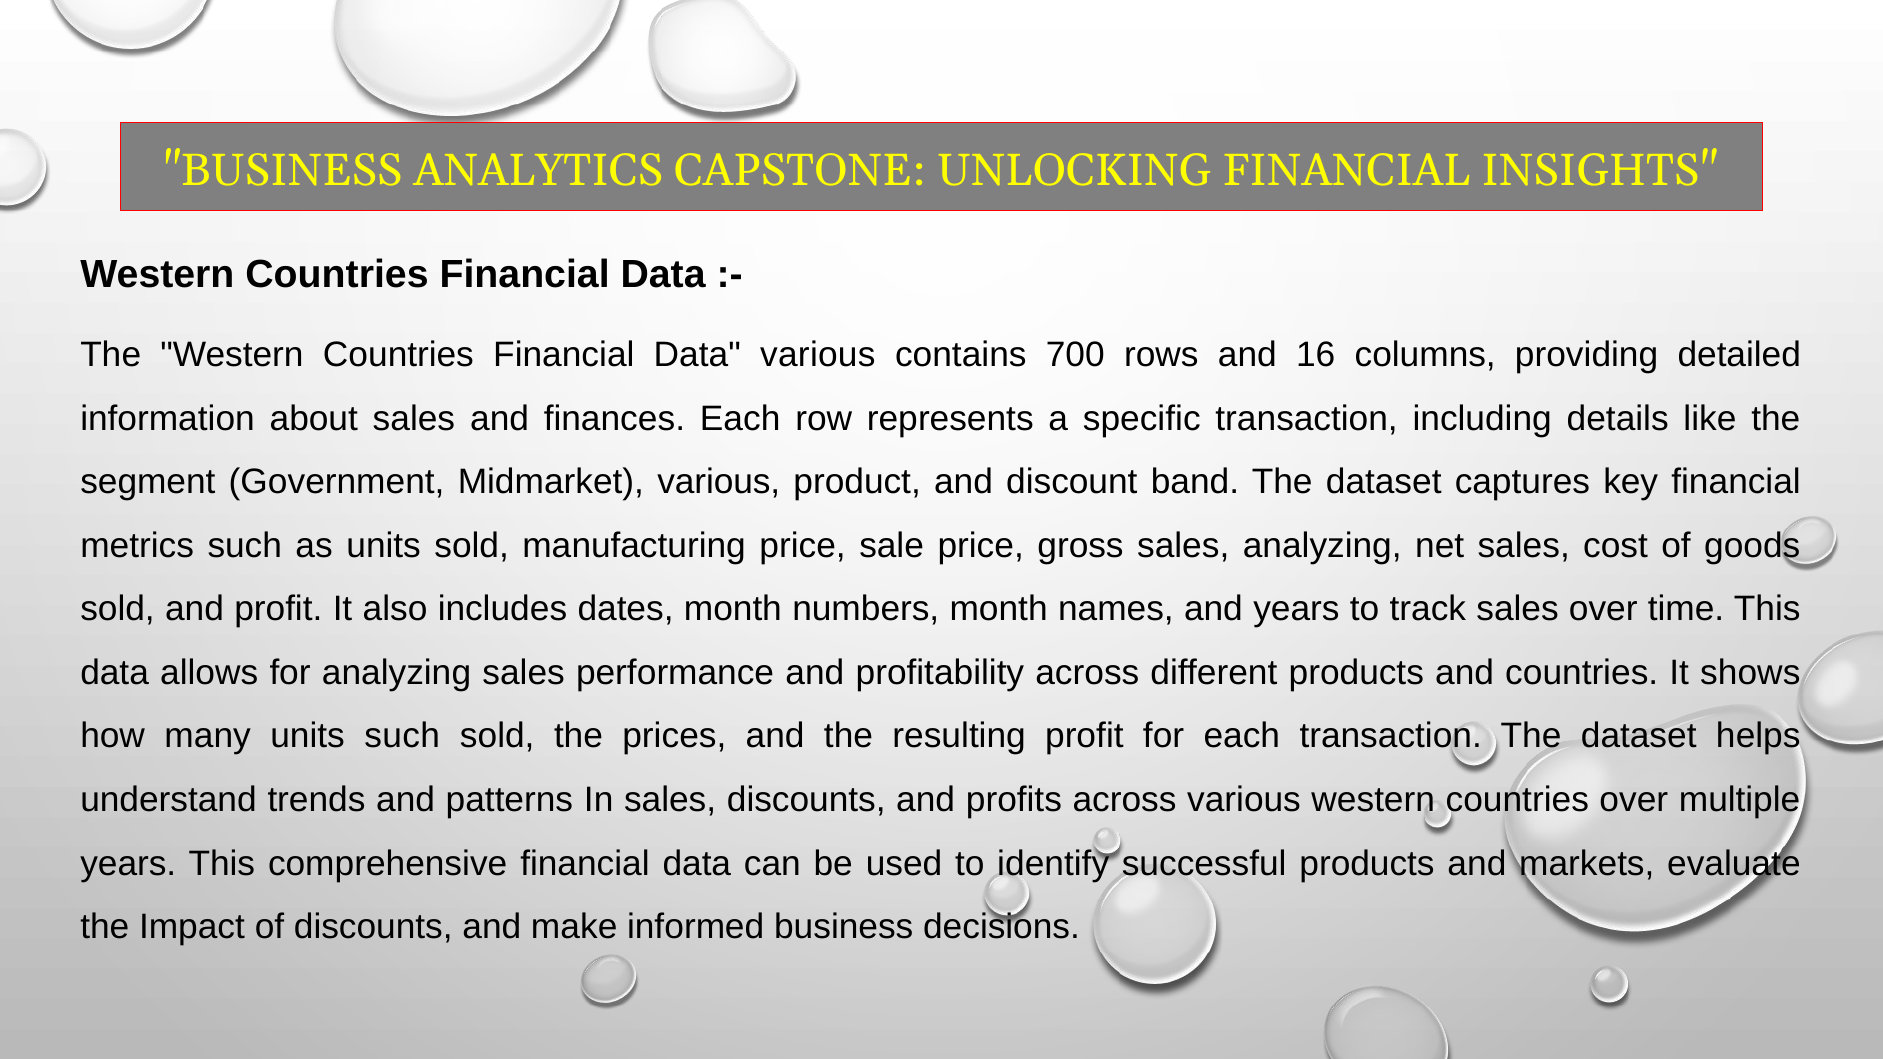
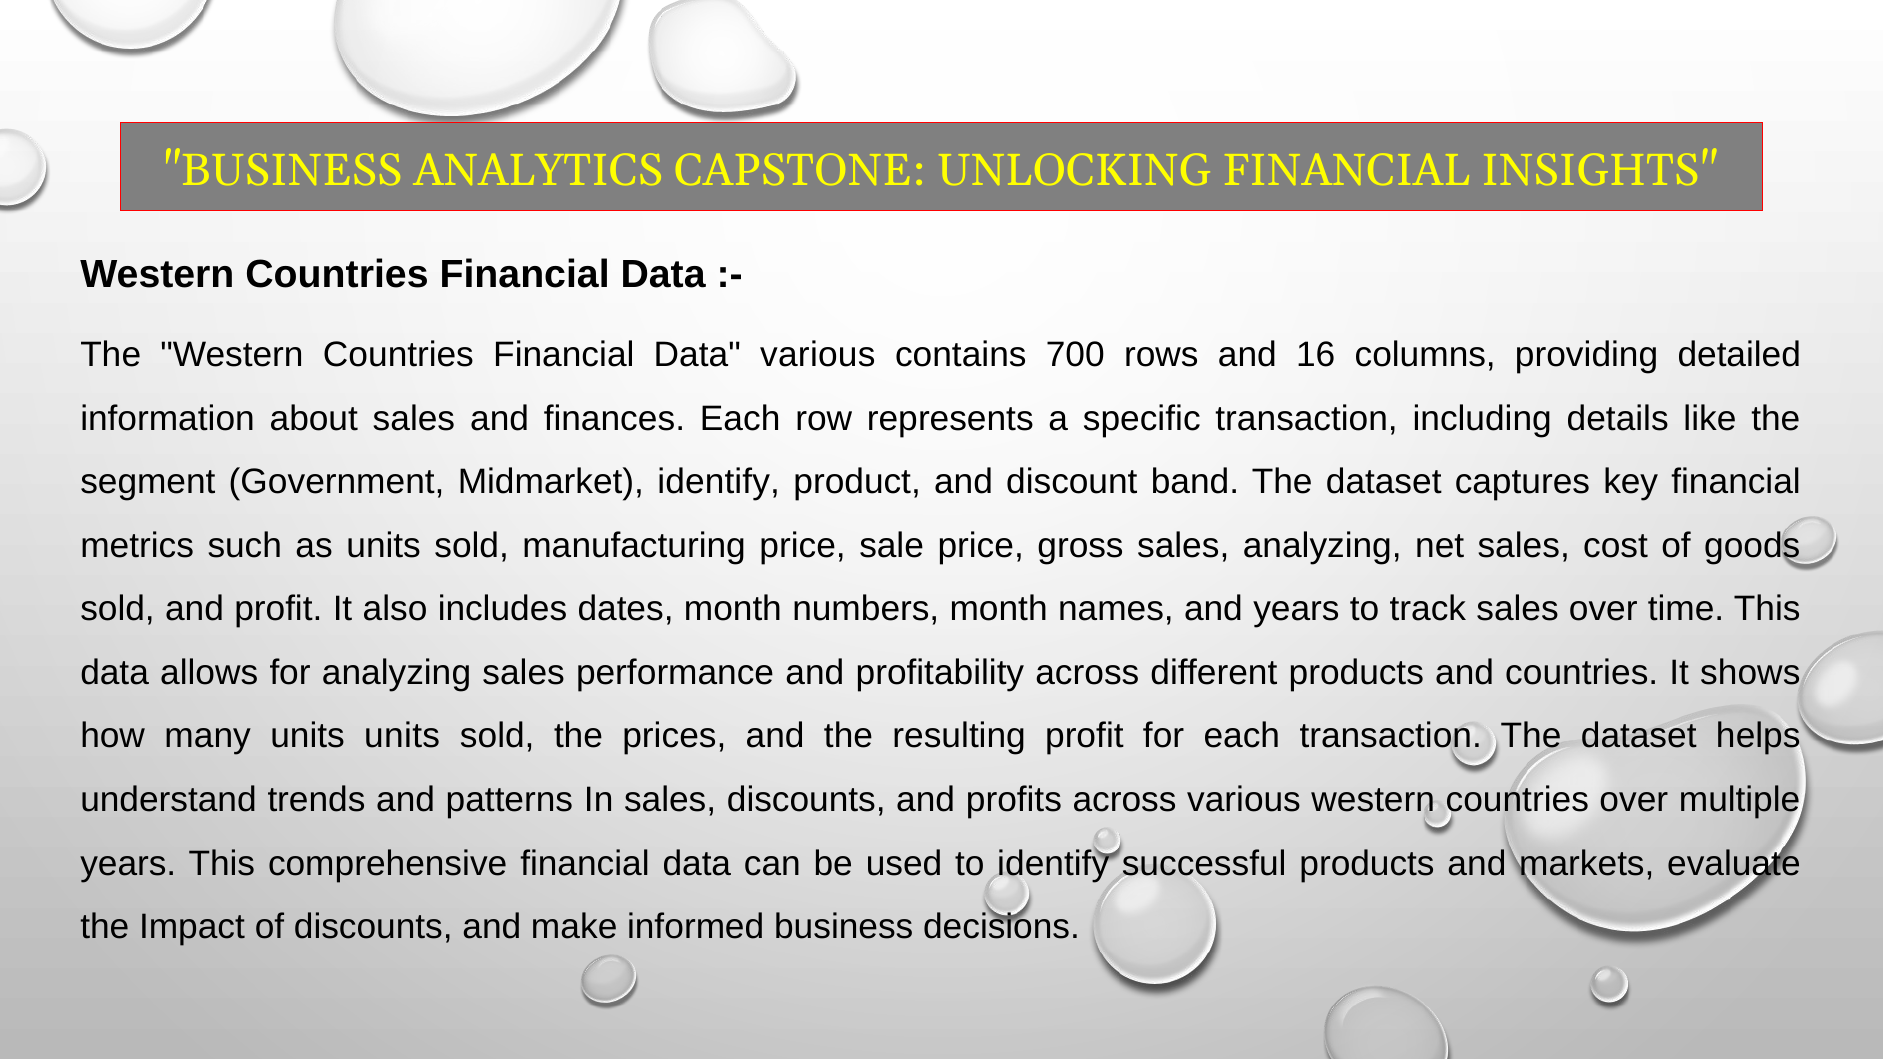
Midmarket various: various -> identify
units such: such -> units
